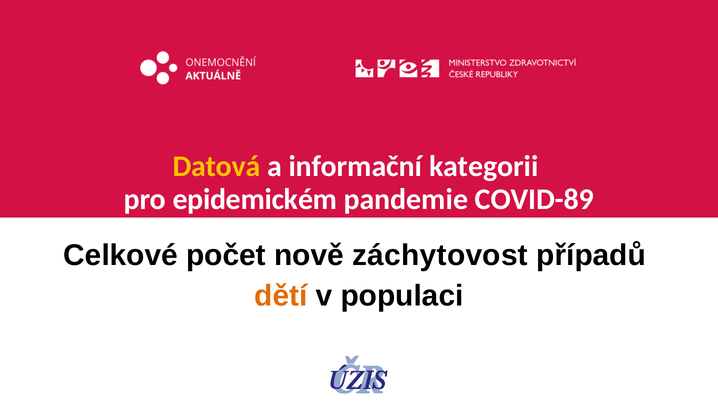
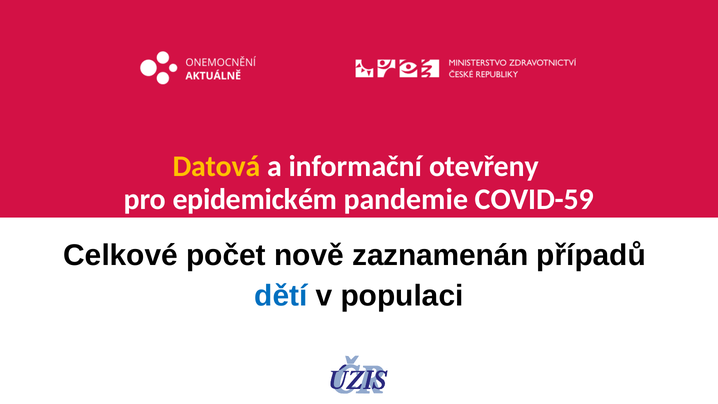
kategorii: kategorii -> otevřeny
COVID-89: COVID-89 -> COVID-59
záchytovost: záchytovost -> zaznamenán
dětí colour: orange -> blue
